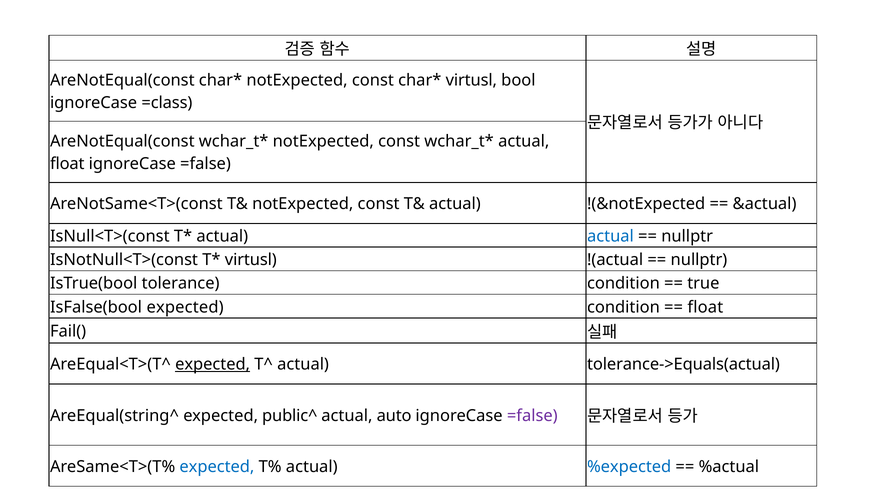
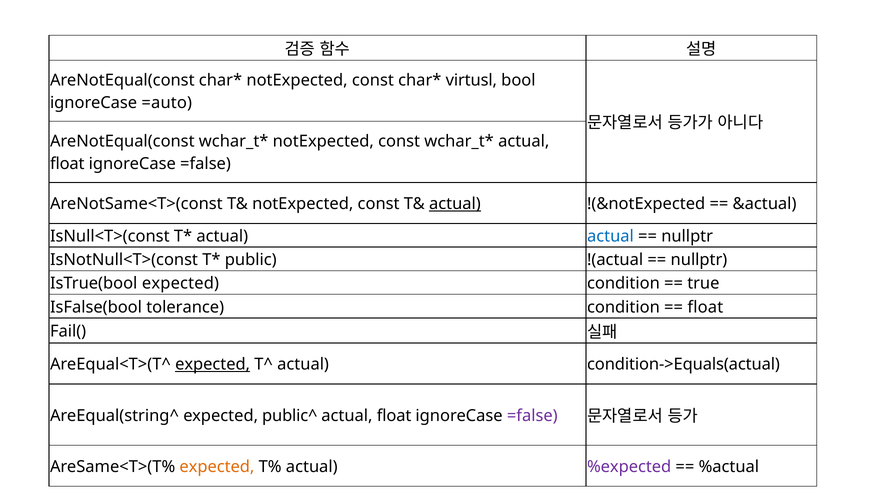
=class: =class -> =auto
actual at (455, 204) underline: none -> present
virtusl at (251, 260): virtusl -> public
IsTrue(bool tolerance: tolerance -> expected
IsFalse(bool expected: expected -> tolerance
tolerance->Equals(actual: tolerance->Equals(actual -> condition->Equals(actual
auto at (394, 416): auto -> float
expected at (217, 467) colour: blue -> orange
%expected colour: blue -> purple
